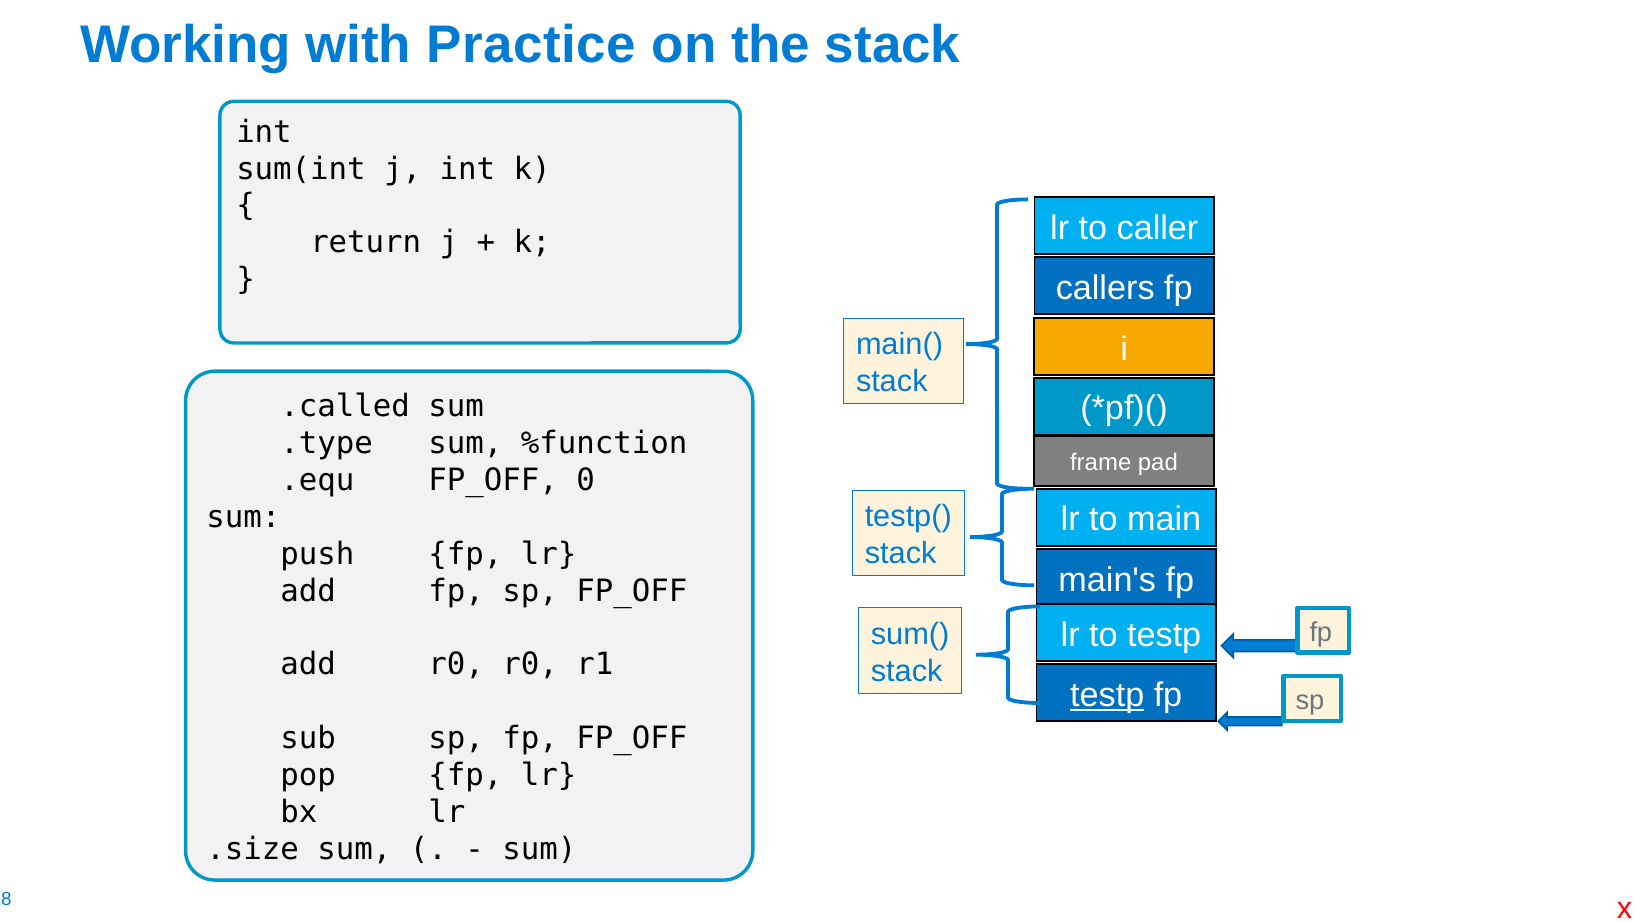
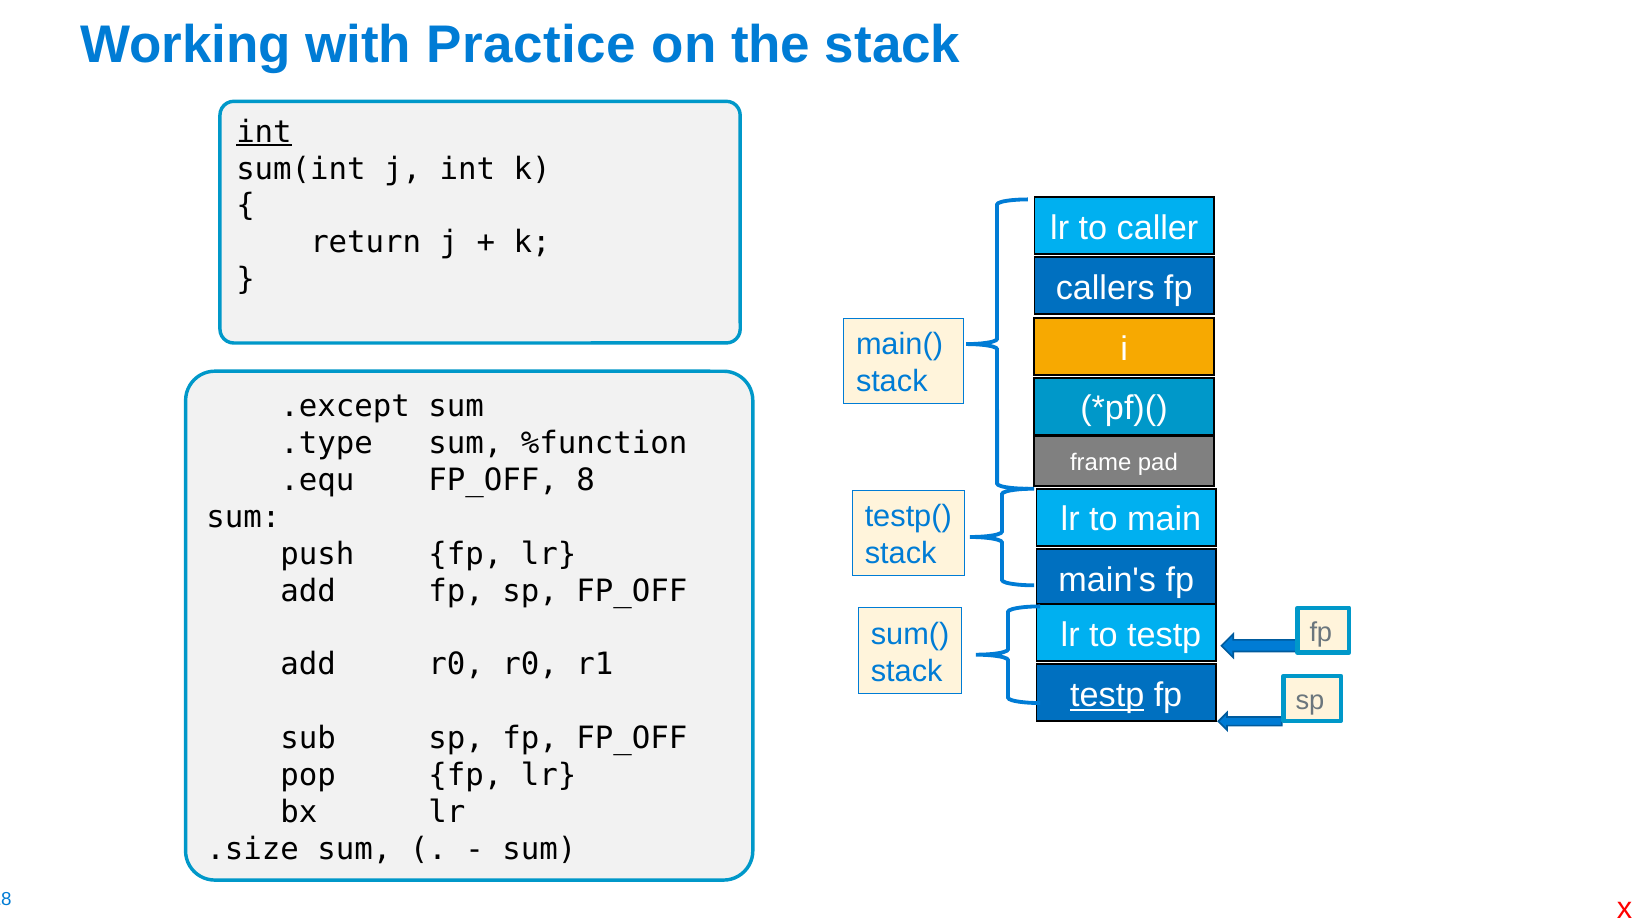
int at (264, 132) underline: none -> present
.called: .called -> .except
0: 0 -> 8
